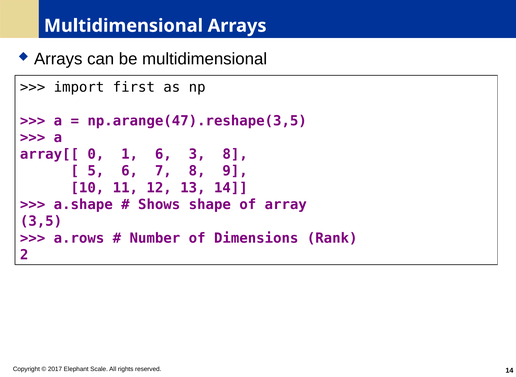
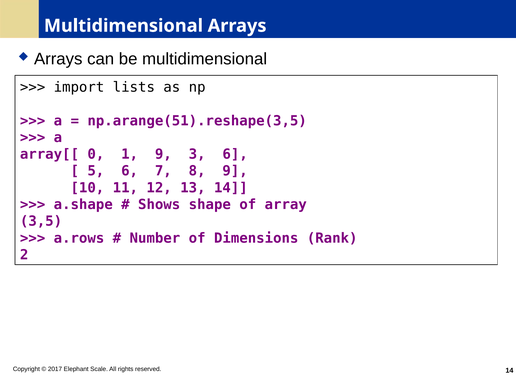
first: first -> lists
np.arange(47).reshape(3,5: np.arange(47).reshape(3,5 -> np.arange(51).reshape(3,5
1 6: 6 -> 9
3 8: 8 -> 6
